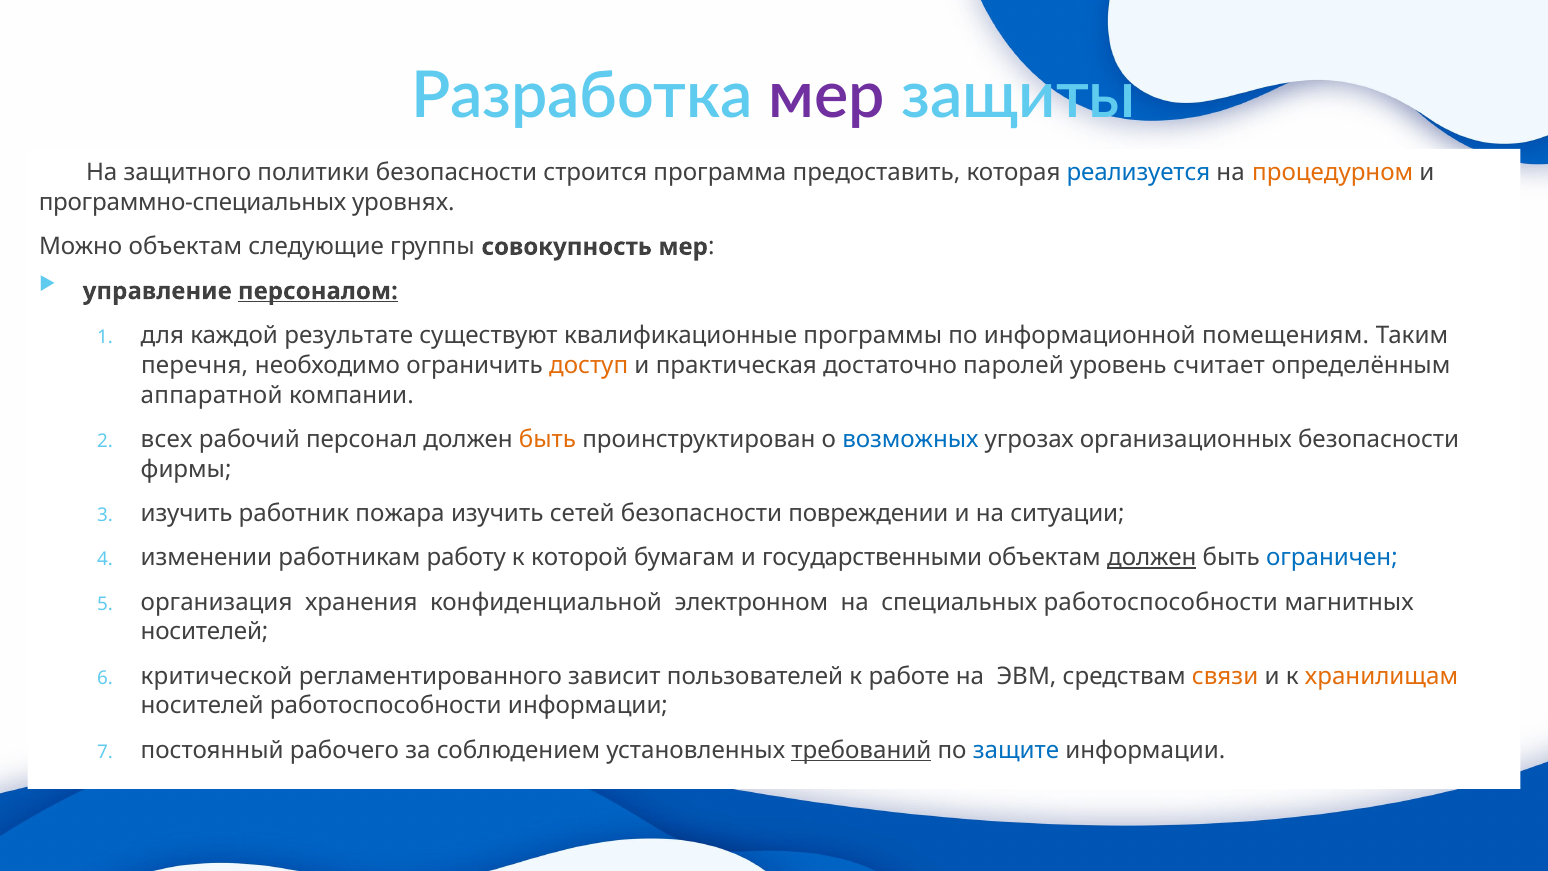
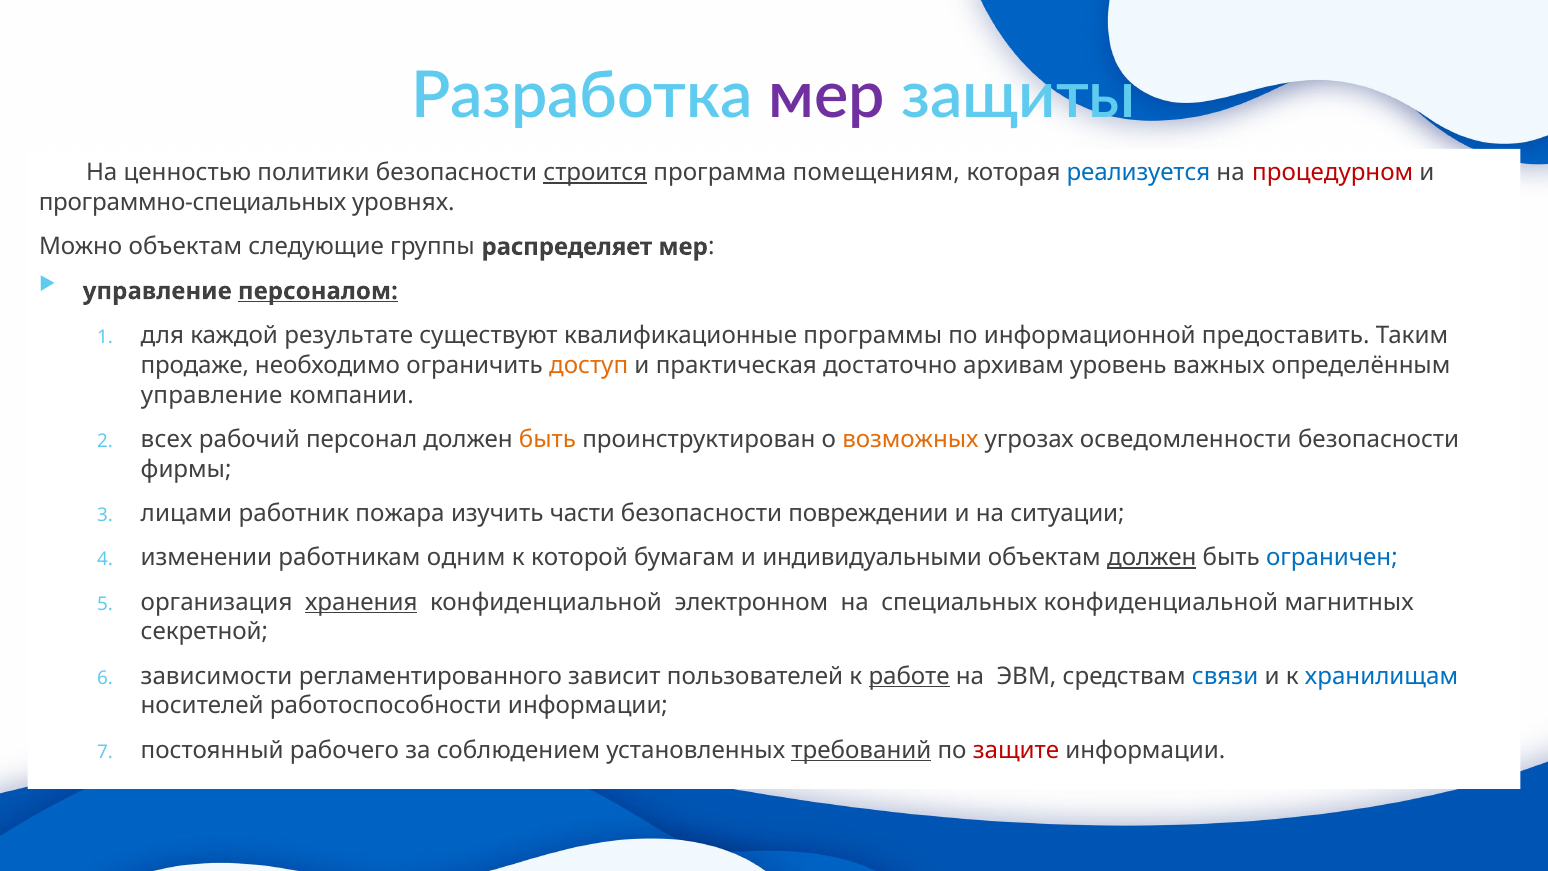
защитного: защитного -> ценностью
строится underline: none -> present
предоставить: предоставить -> помещениям
процедурном colour: orange -> red
совокупность: совокупность -> распределяет
помещениям: помещениям -> предоставить
перечня: перечня -> продаже
паролей: паролей -> архивам
считает: считает -> важных
аппаратной at (212, 395): аппаратной -> управление
возможных colour: blue -> orange
организационных: организационных -> осведомленности
изучить at (187, 513): изучить -> лицами
сетей: сетей -> части
работу: работу -> одним
государственными: государственными -> индивидуальными
хранения underline: none -> present
специальных работоспособности: работоспособности -> конфиденциальной
носителей at (205, 632): носителей -> секретной
критической: критической -> зависимости
работе underline: none -> present
связи colour: orange -> blue
хранилищам colour: orange -> blue
защите colour: blue -> red
